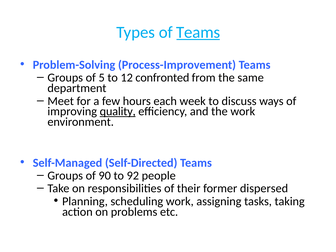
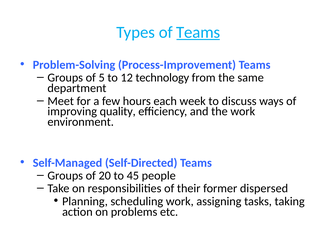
confronted: confronted -> technology
quality underline: present -> none
90: 90 -> 20
92: 92 -> 45
